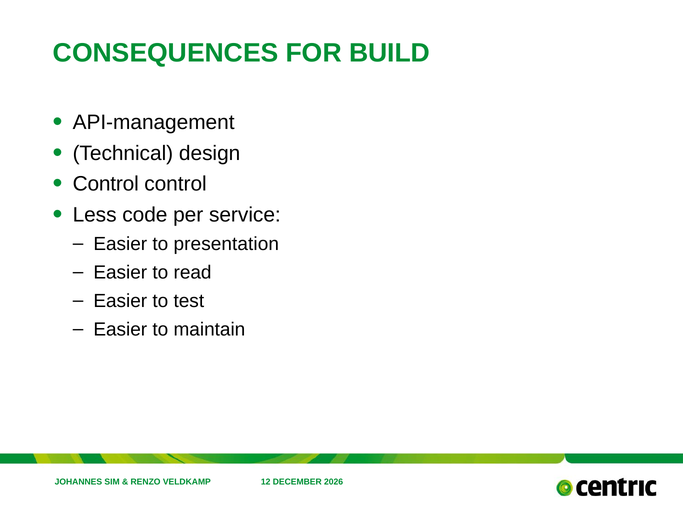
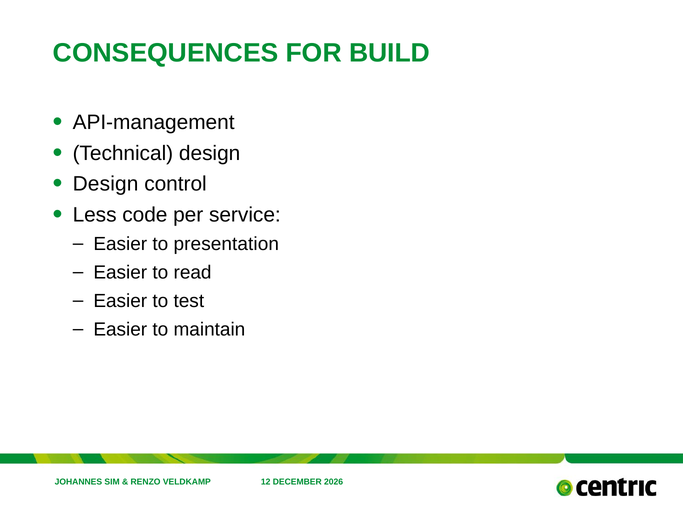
Control at (106, 184): Control -> Design
